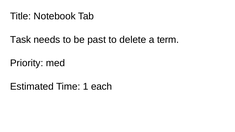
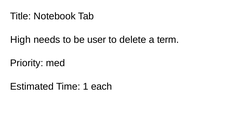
Task: Task -> High
past: past -> user
